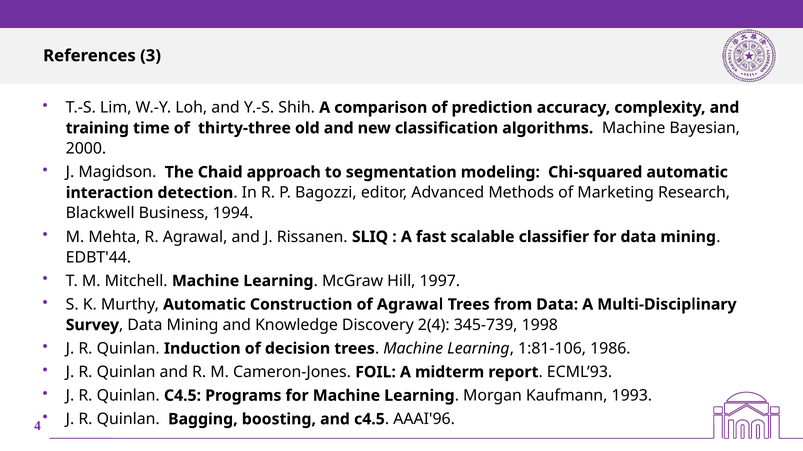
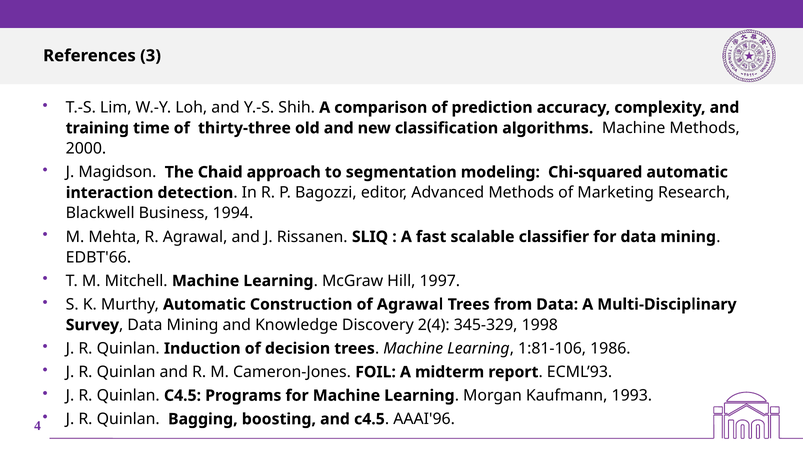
Machine Bayesian: Bayesian -> Methods
EDBT'44: EDBT'44 -> EDBT'66
345-739: 345-739 -> 345-329
